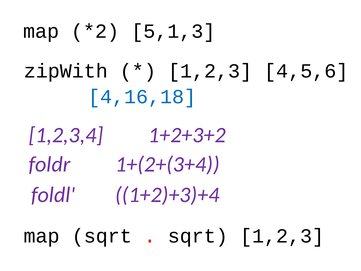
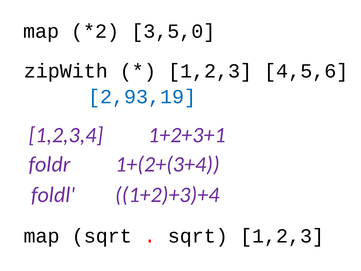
5,1,3: 5,1,3 -> 3,5,0
4,16,18: 4,16,18 -> 2,93,19
1+2+3+2: 1+2+3+2 -> 1+2+3+1
